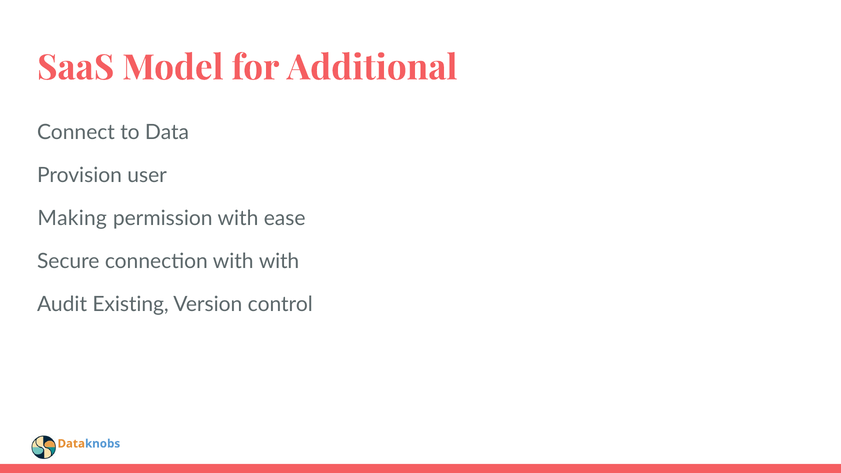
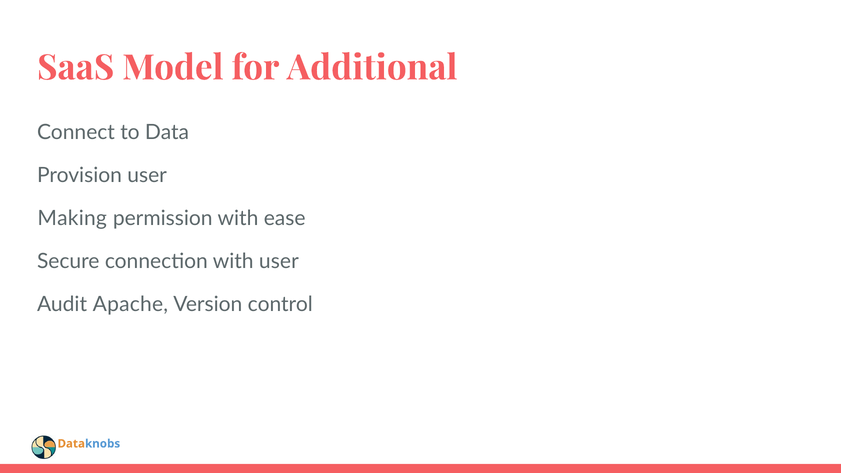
with with: with -> user
Existing: Existing -> Apache
